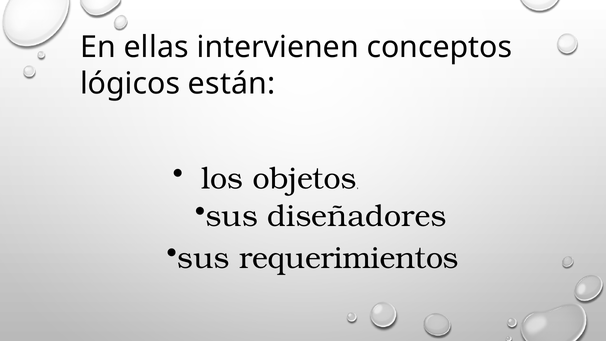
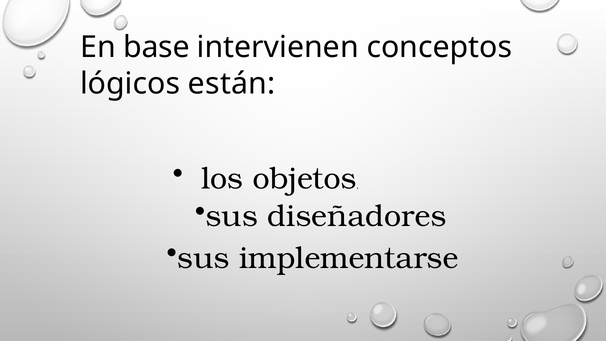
ellas: ellas -> base
requerimientos: requerimientos -> implementarse
